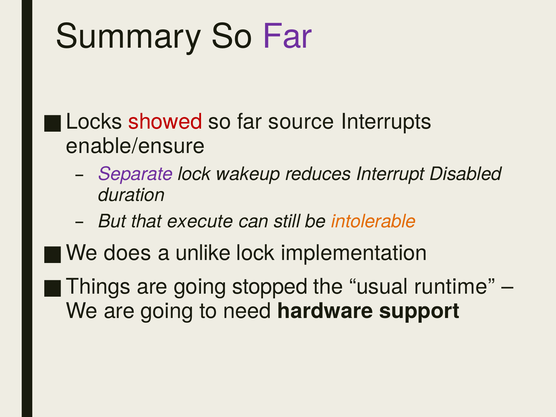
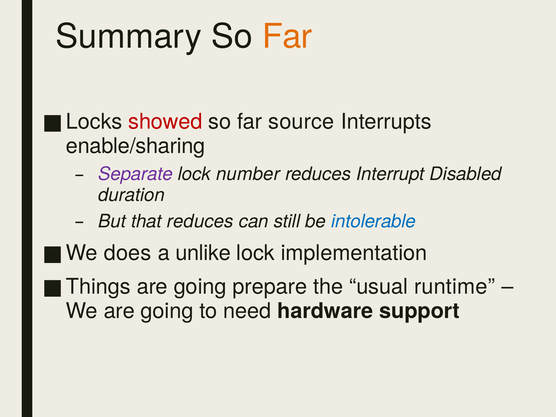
Far at (287, 37) colour: purple -> orange
enable/ensure: enable/ensure -> enable/sharing
wakeup: wakeup -> number
that execute: execute -> reduces
intolerable colour: orange -> blue
stopped: stopped -> prepare
